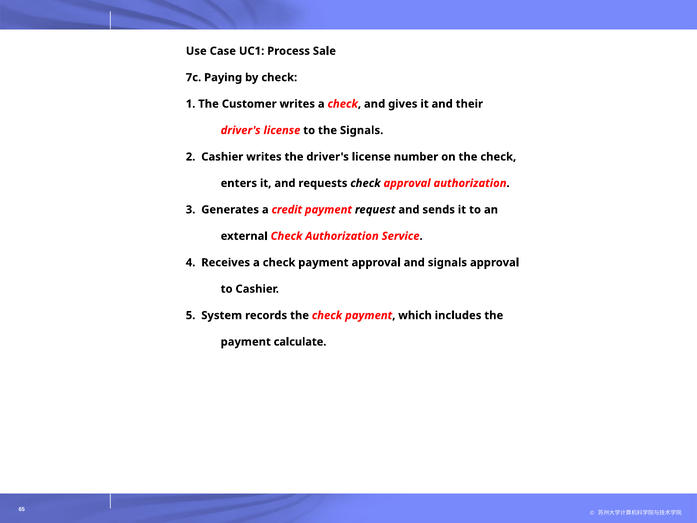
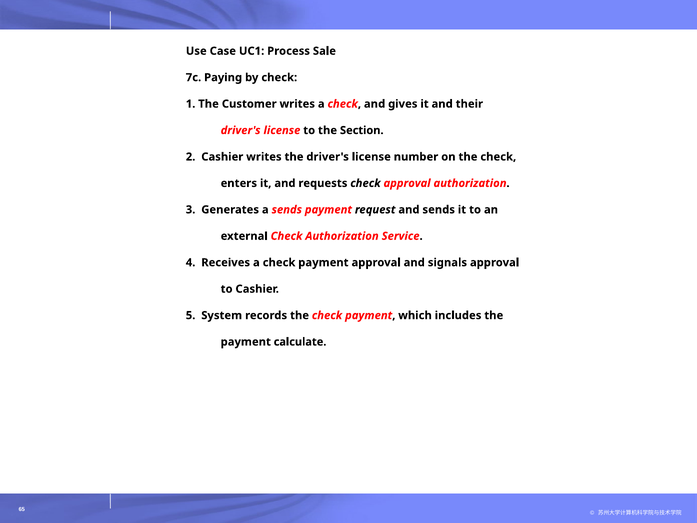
the Signals: Signals -> Section
a credit: credit -> sends
